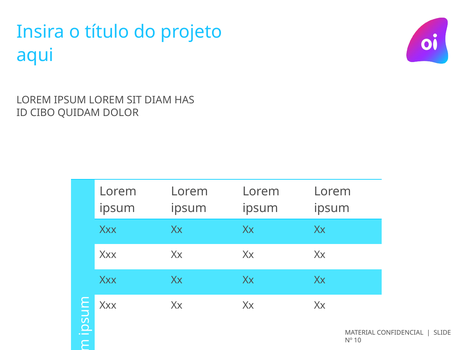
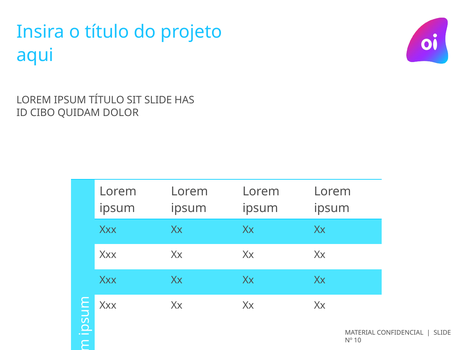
LOREM at (106, 100): LOREM -> TÍTULO
SIT DIAM: DIAM -> SLIDE
